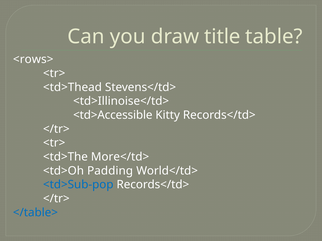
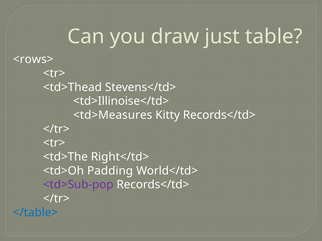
title: title -> just
<td>Accessible: <td>Accessible -> <td>Measures
More</td>: More</td> -> Right</td>
<td>Sub-pop colour: blue -> purple
